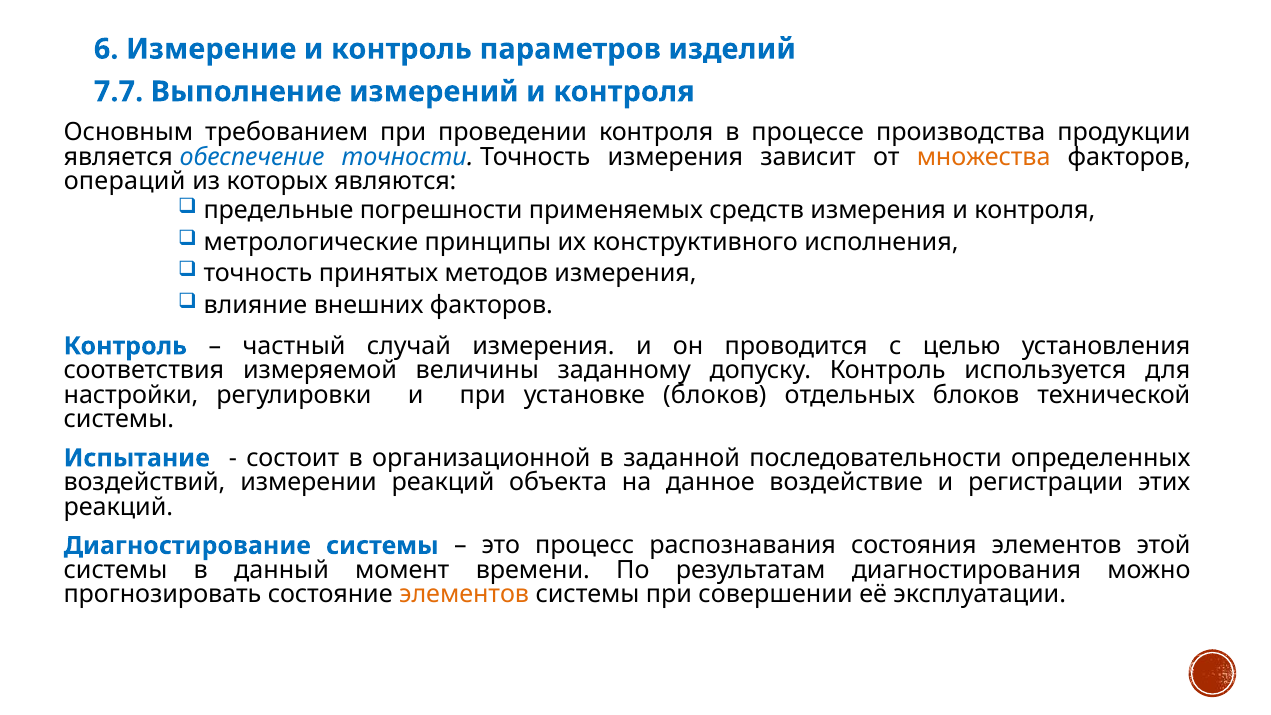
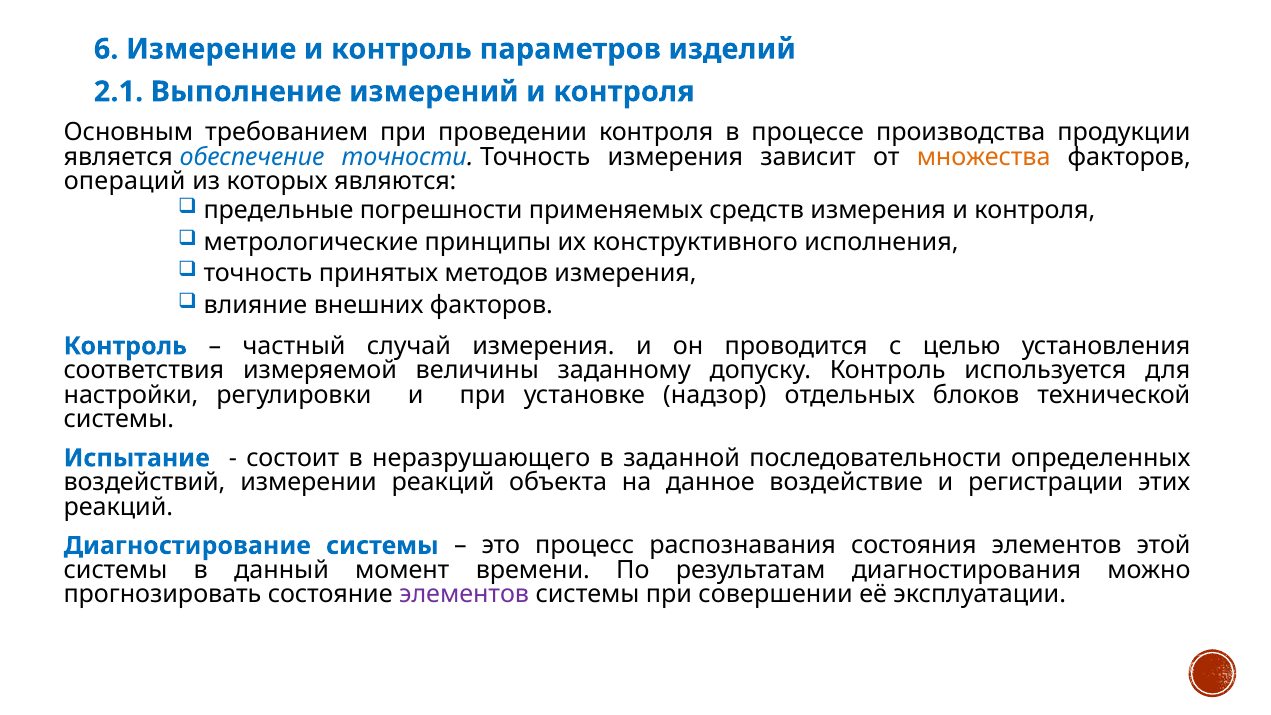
7.7: 7.7 -> 2.1
установке блоков: блоков -> надзор
организационной: организационной -> неразрушающего
элементов at (464, 594) colour: orange -> purple
